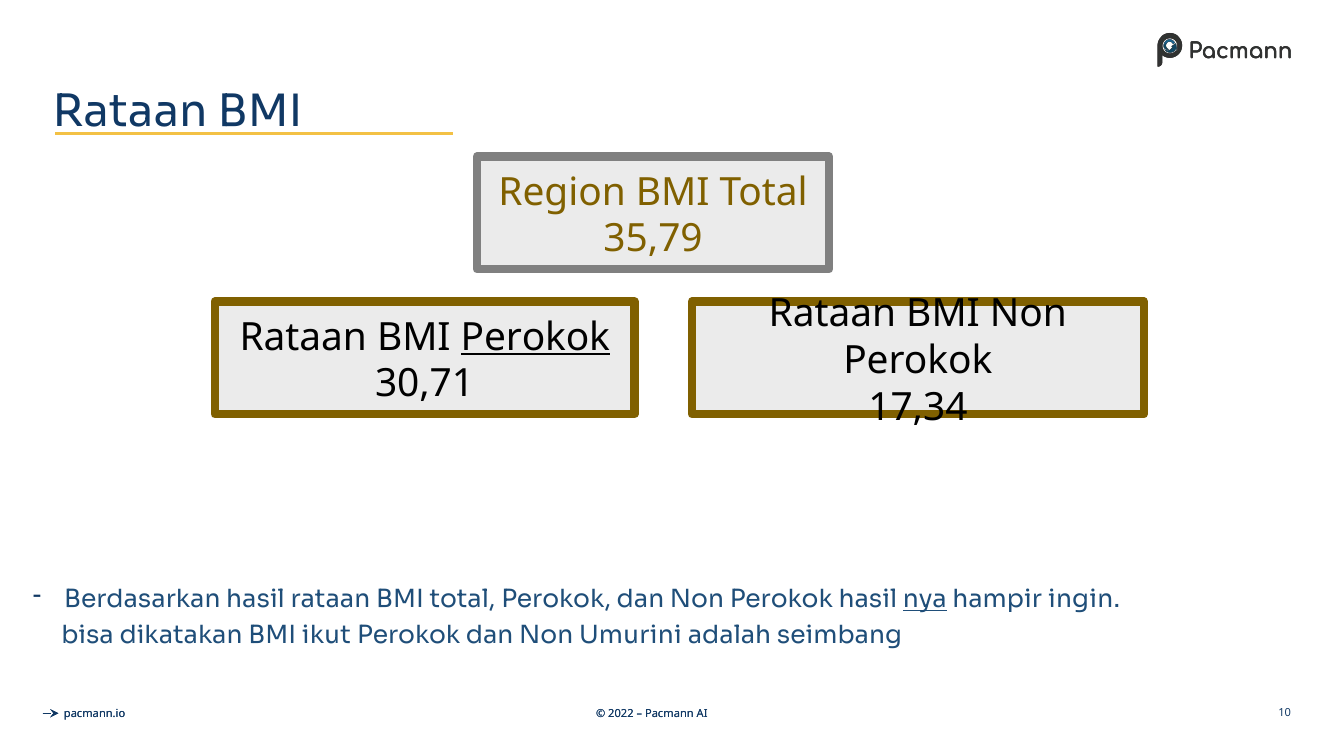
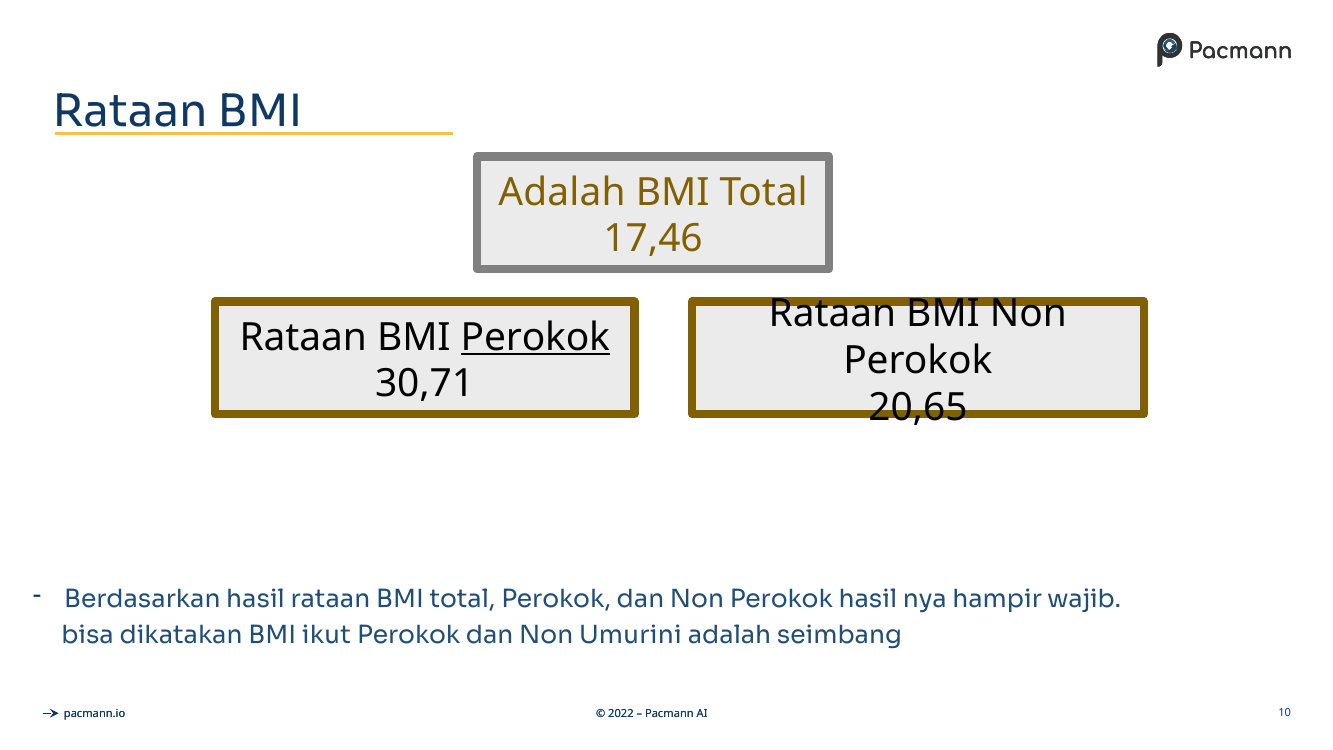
Region at (562, 192): Region -> Adalah
35,79: 35,79 -> 17,46
17,34: 17,34 -> 20,65
nya underline: present -> none
ingin: ingin -> wajib
